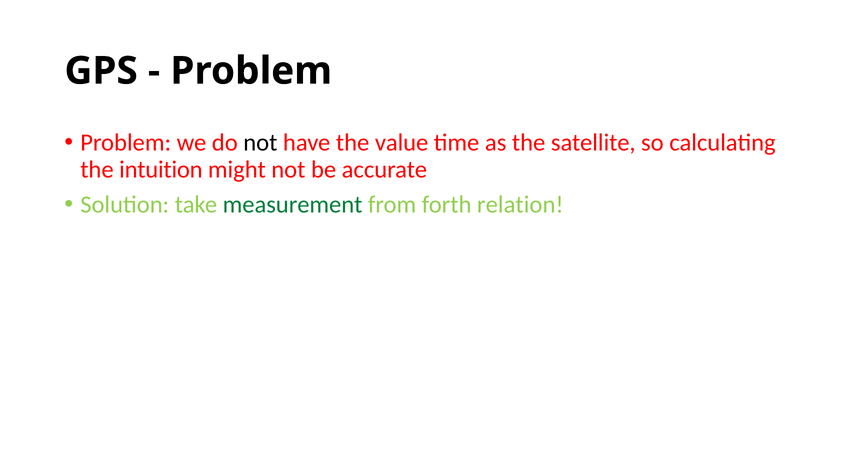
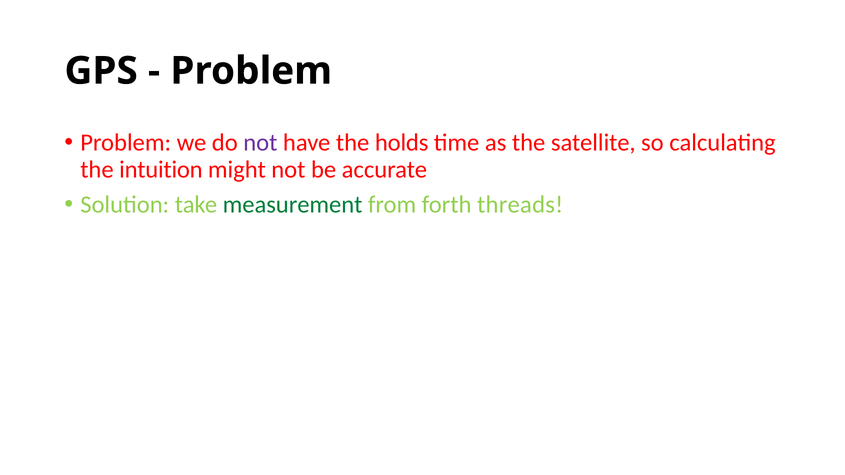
not at (260, 143) colour: black -> purple
value: value -> holds
relation: relation -> threads
